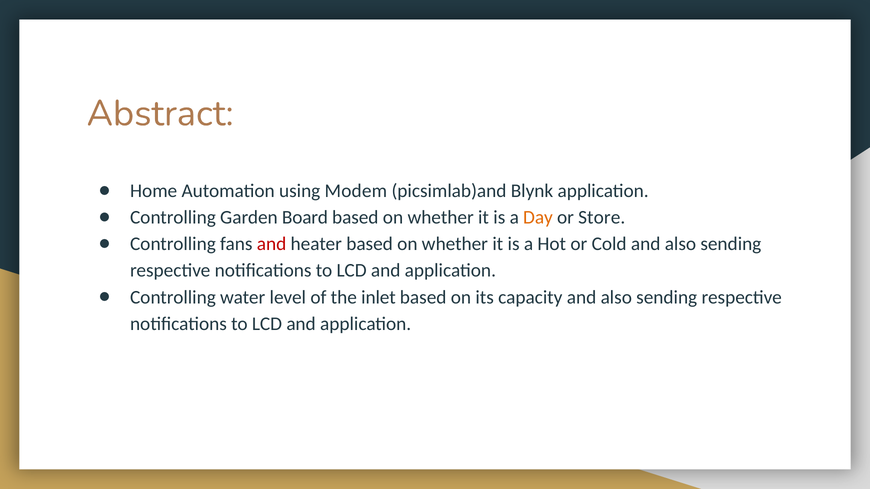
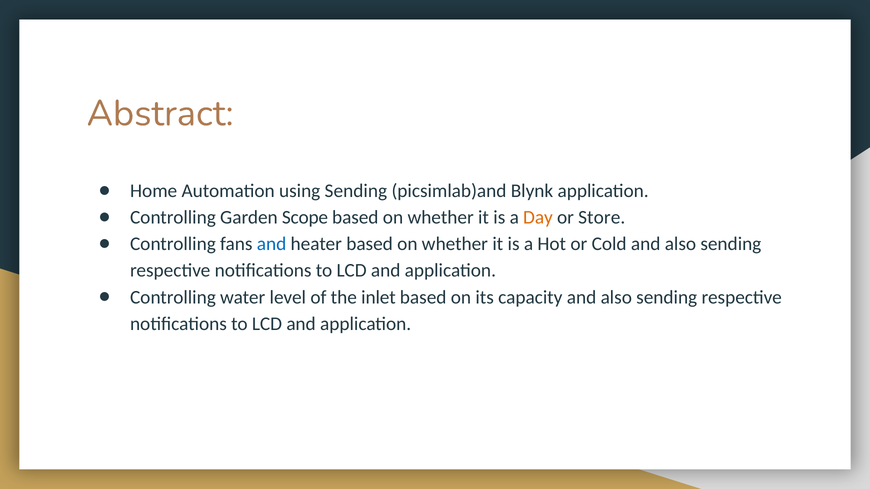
using Modem: Modem -> Sending
Board: Board -> Scope
and at (272, 244) colour: red -> blue
